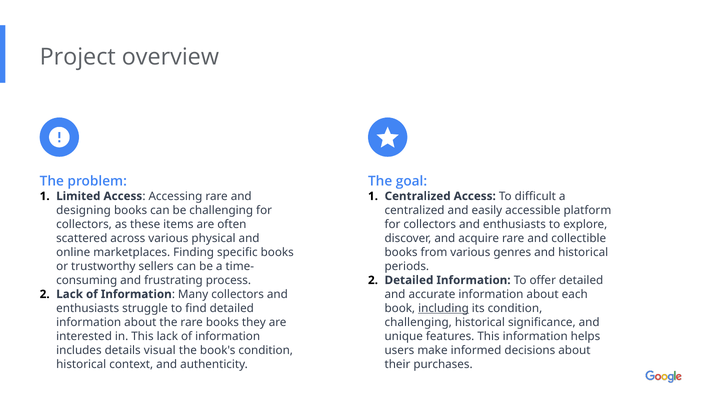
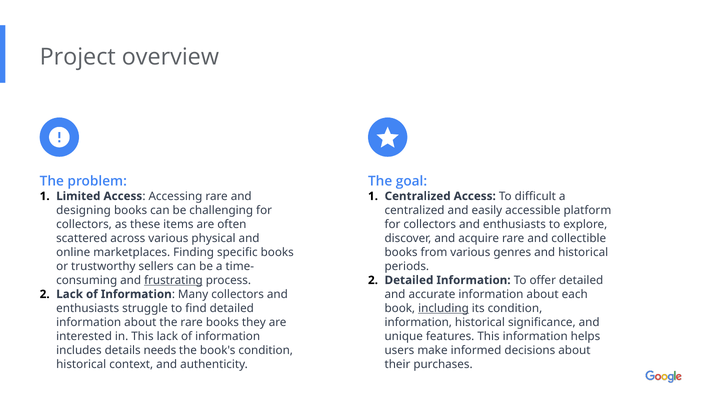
frustrating underline: none -> present
challenging at (418, 322): challenging -> information
visual: visual -> needs
